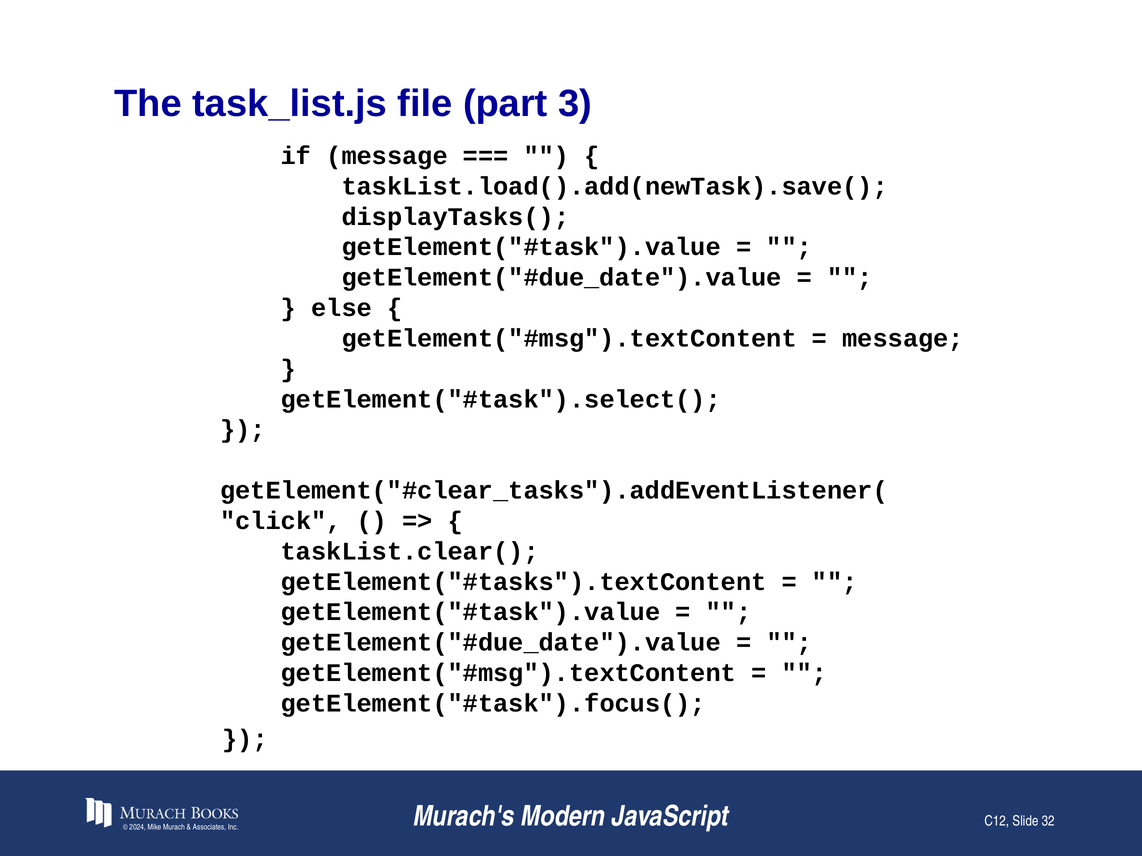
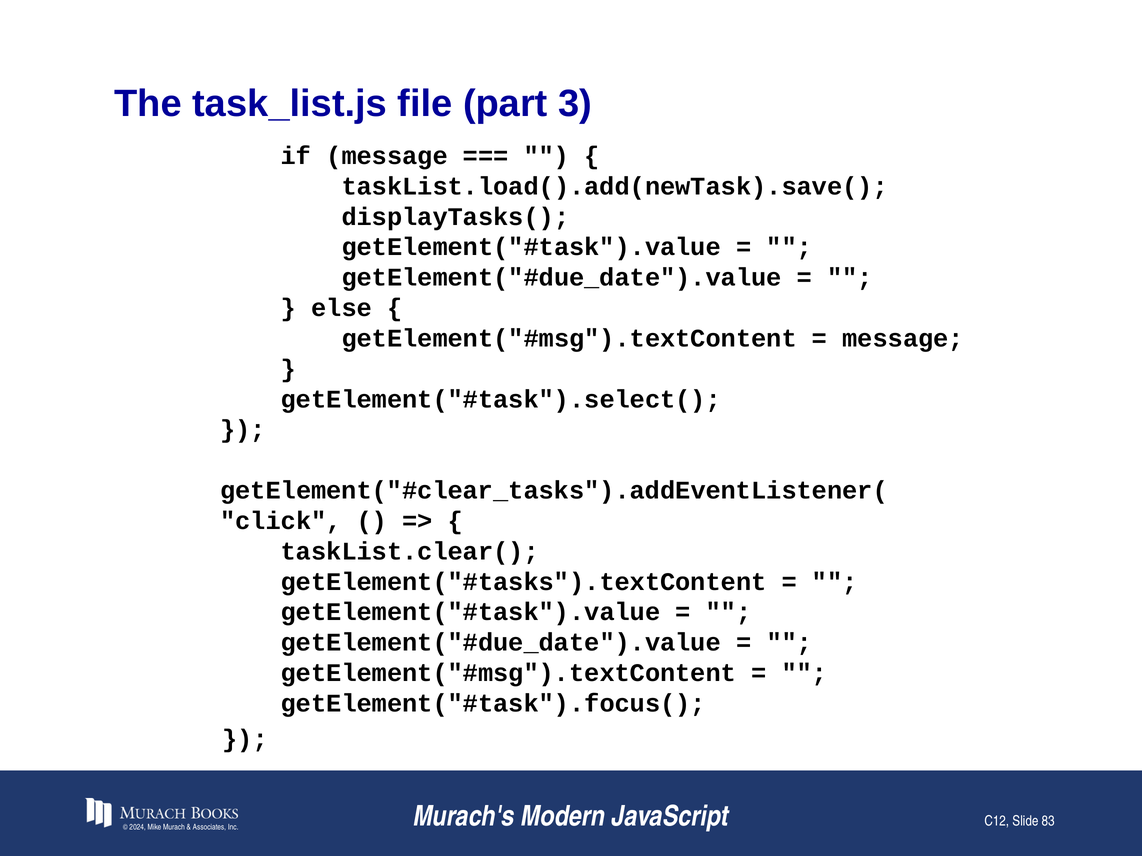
32: 32 -> 83
